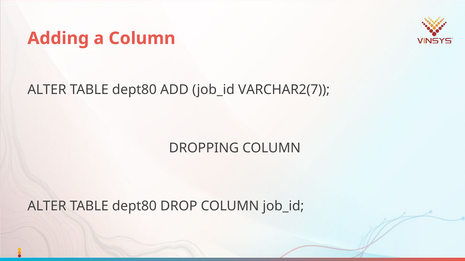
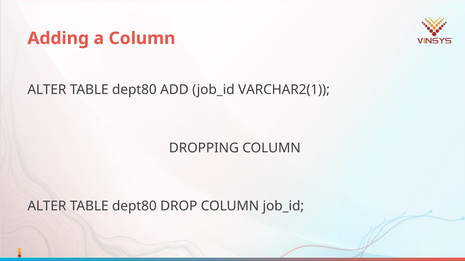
VARCHAR2(7: VARCHAR2(7 -> VARCHAR2(1
